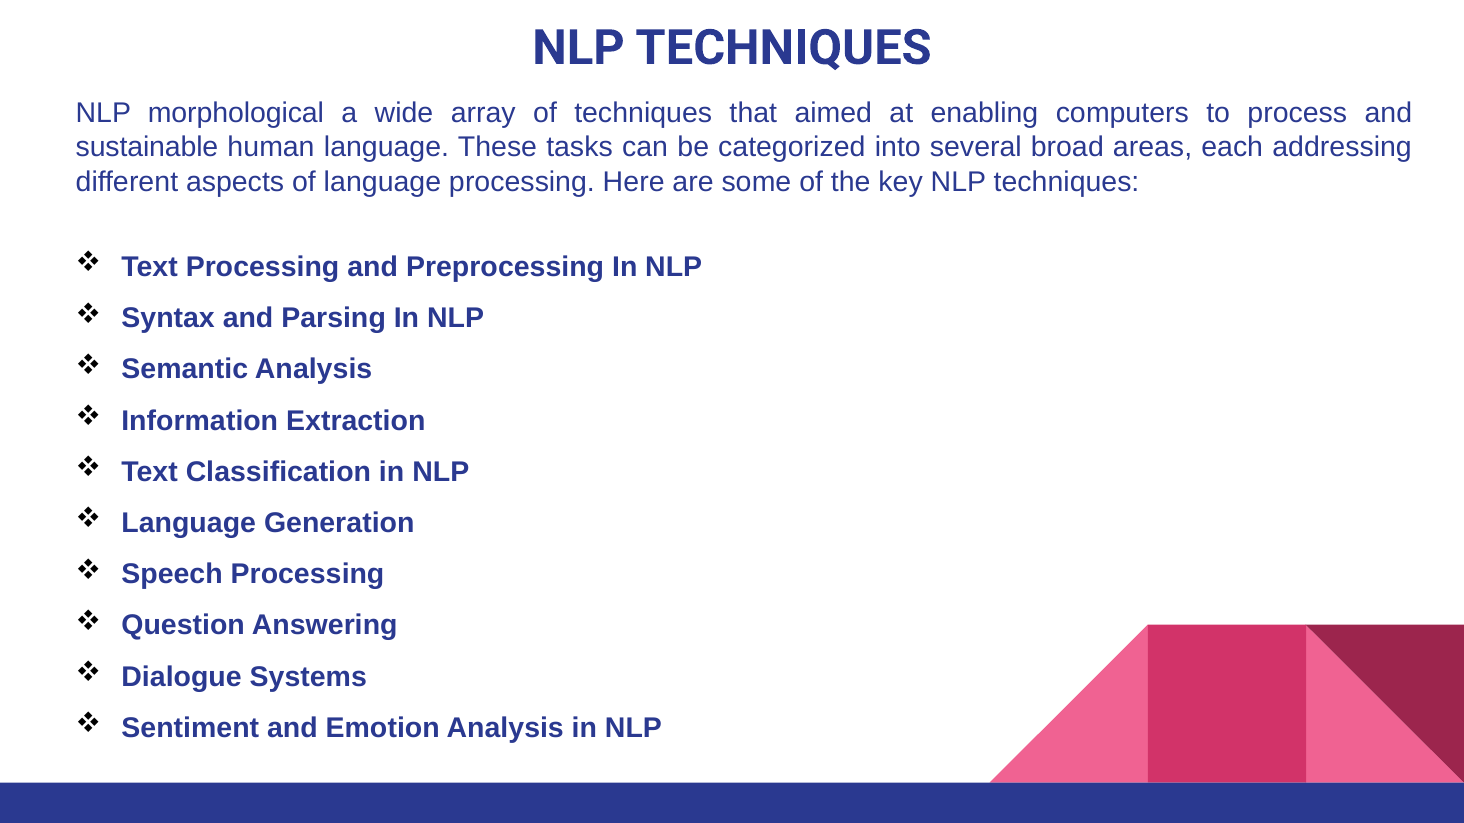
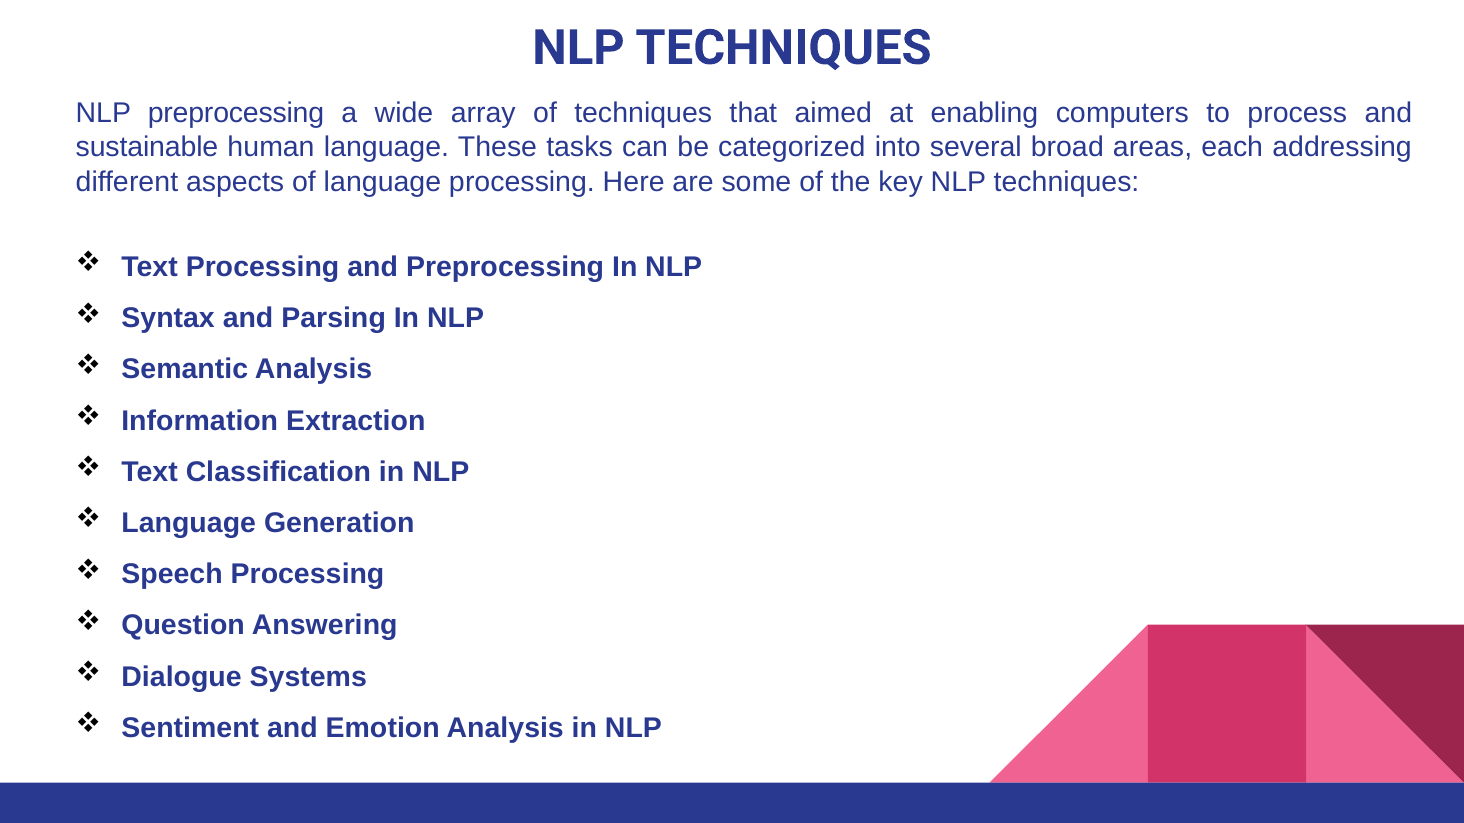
NLP morphological: morphological -> preprocessing
